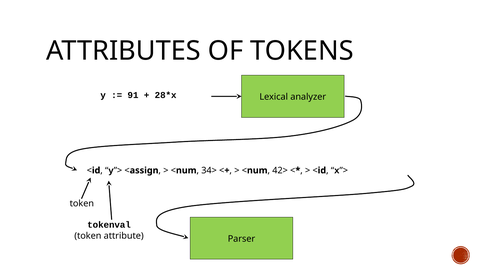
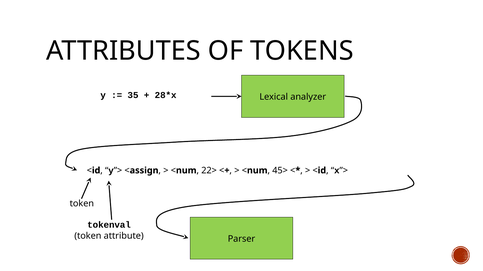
91: 91 -> 35
34>: 34> -> 22>
42>: 42> -> 45>
